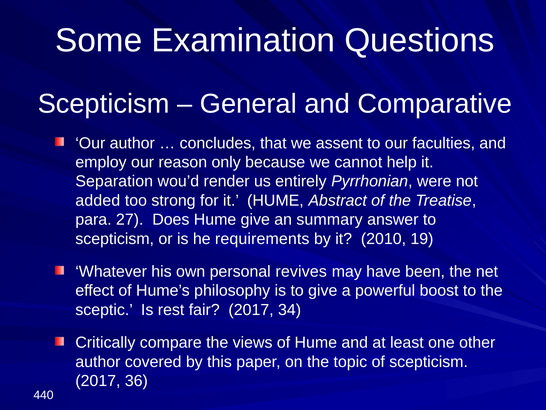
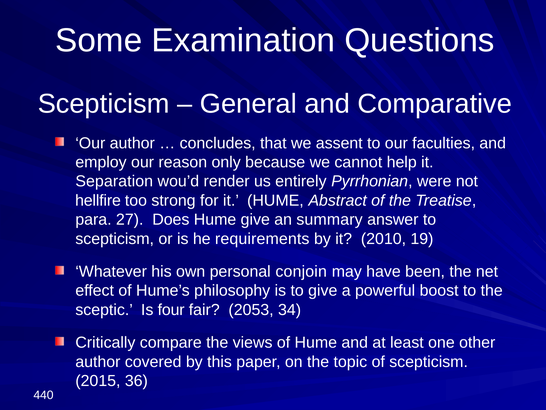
added: added -> hellfire
revives: revives -> conjoin
rest: rest -> four
fair 2017: 2017 -> 2053
2017 at (98, 380): 2017 -> 2015
